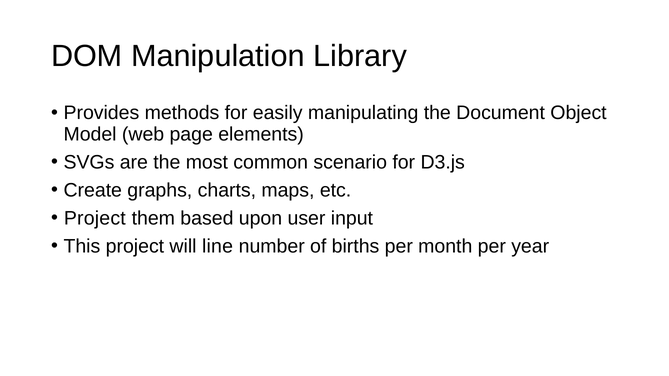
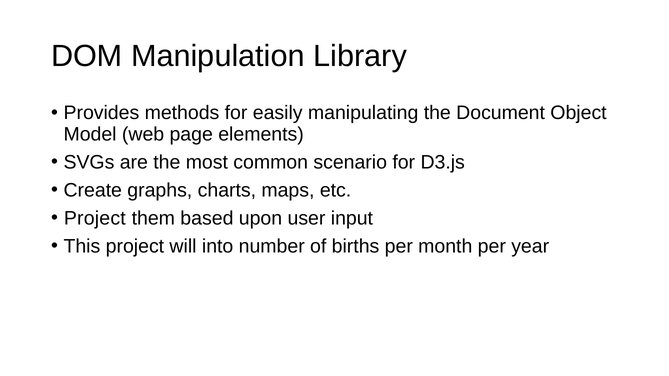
line: line -> into
